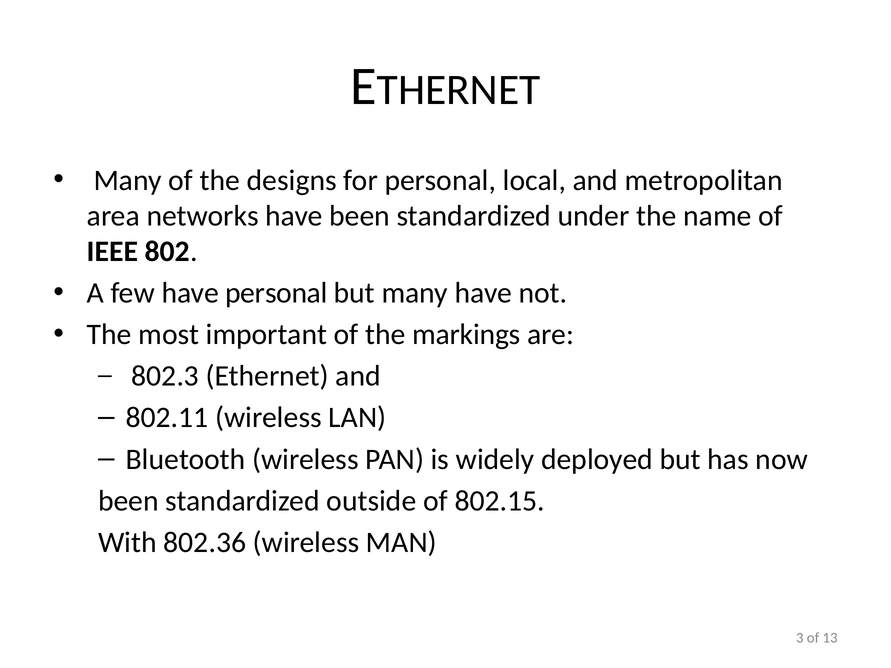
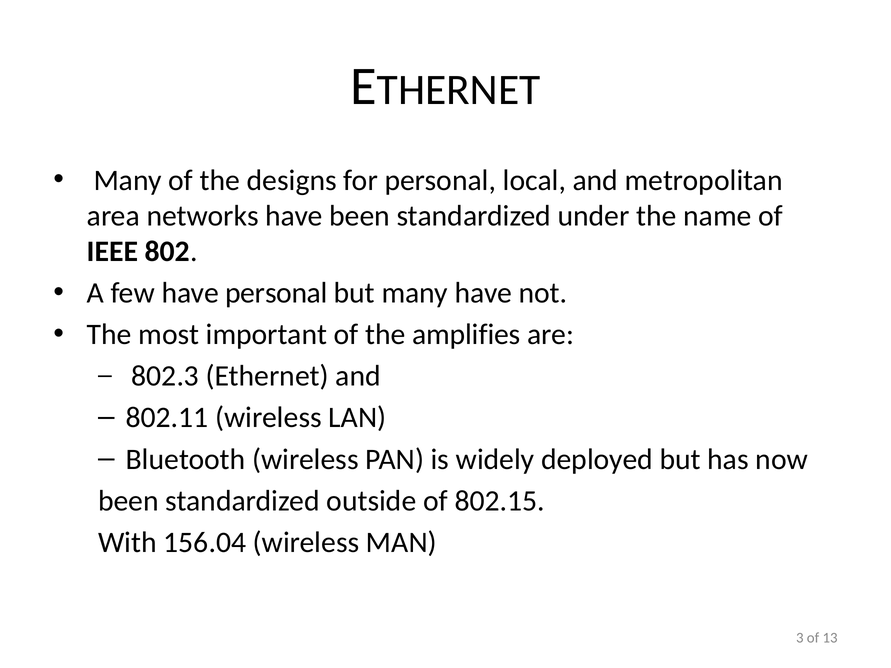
markings: markings -> amplifies
802.36: 802.36 -> 156.04
